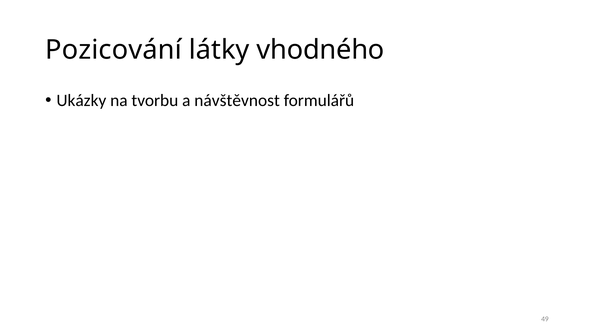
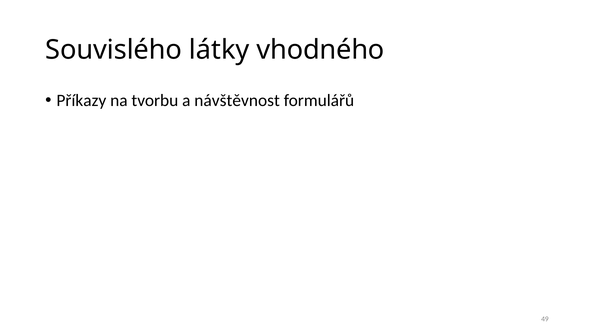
Pozicování: Pozicování -> Souvislého
Ukázky: Ukázky -> Příkazy
